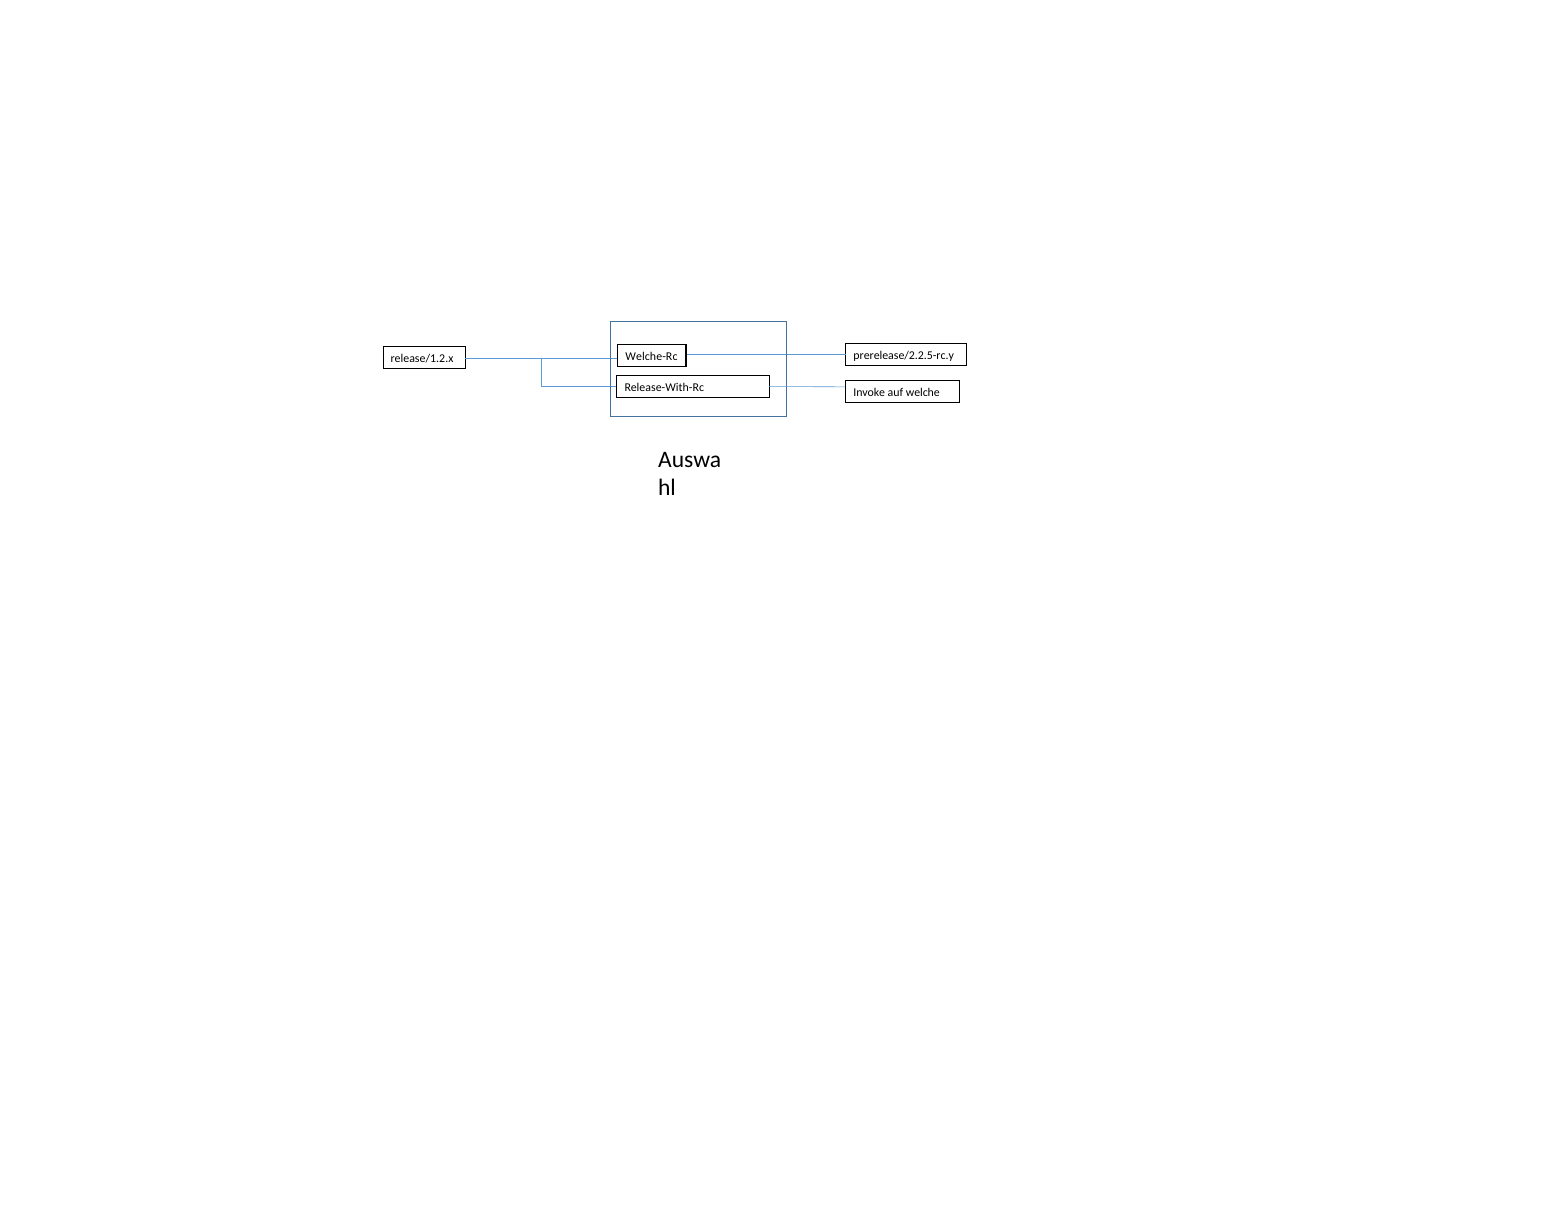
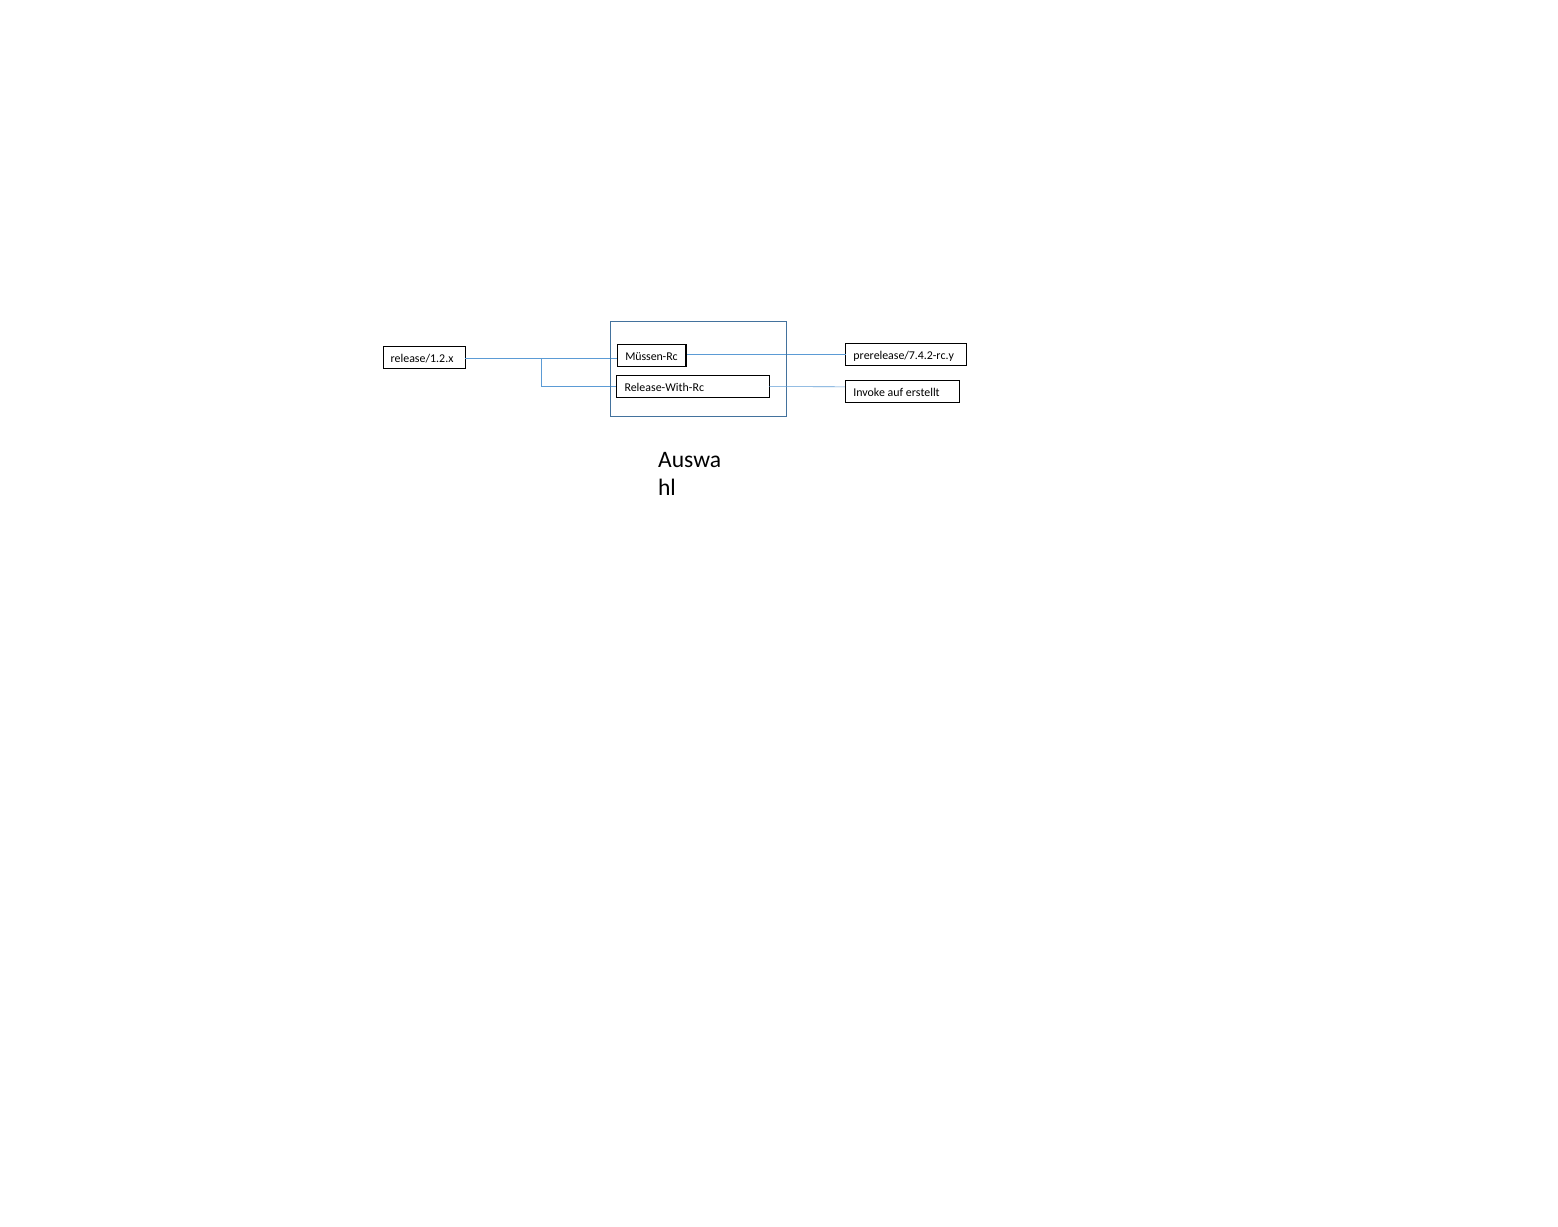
Welche-Rc: Welche-Rc -> Müssen-Rc
prerelease/2.2.5-rc.y: prerelease/2.2.5-rc.y -> prerelease/7.4.2-rc.y
welche: welche -> erstellt
